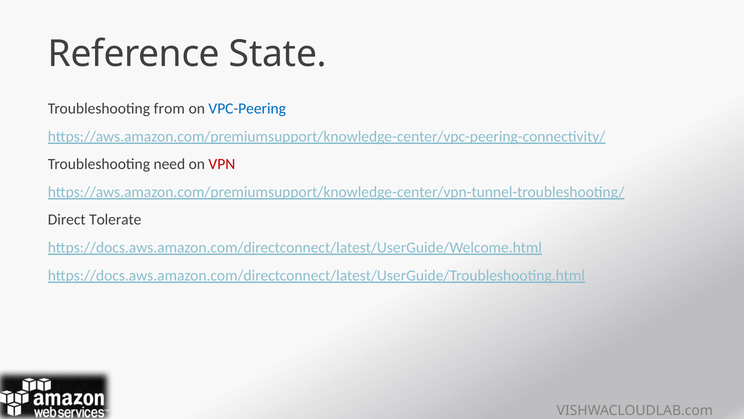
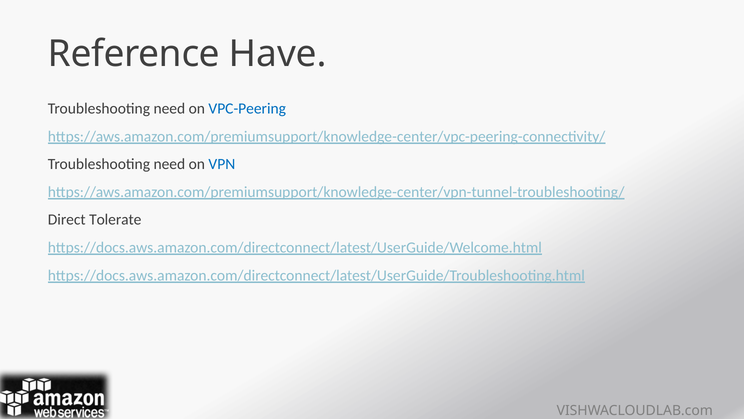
State: State -> Have
from at (169, 108): from -> need
VPN colour: red -> blue
